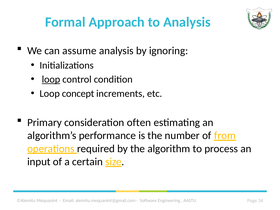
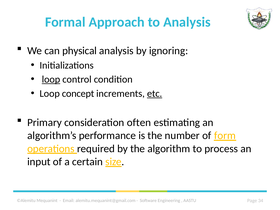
assume: assume -> physical
etc underline: none -> present
from: from -> form
